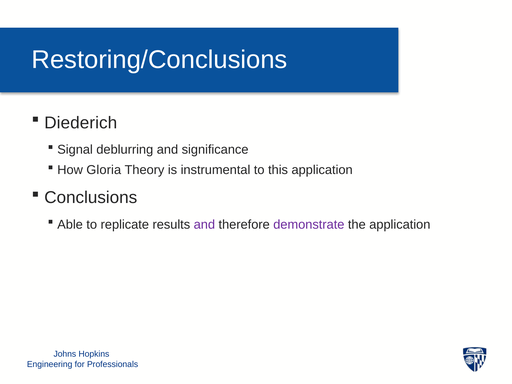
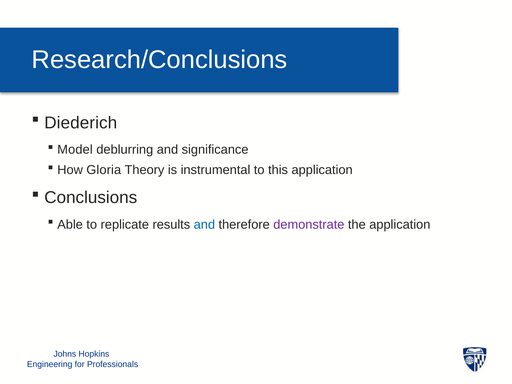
Restoring/Conclusions: Restoring/Conclusions -> Research/Conclusions
Signal: Signal -> Model
and at (204, 224) colour: purple -> blue
